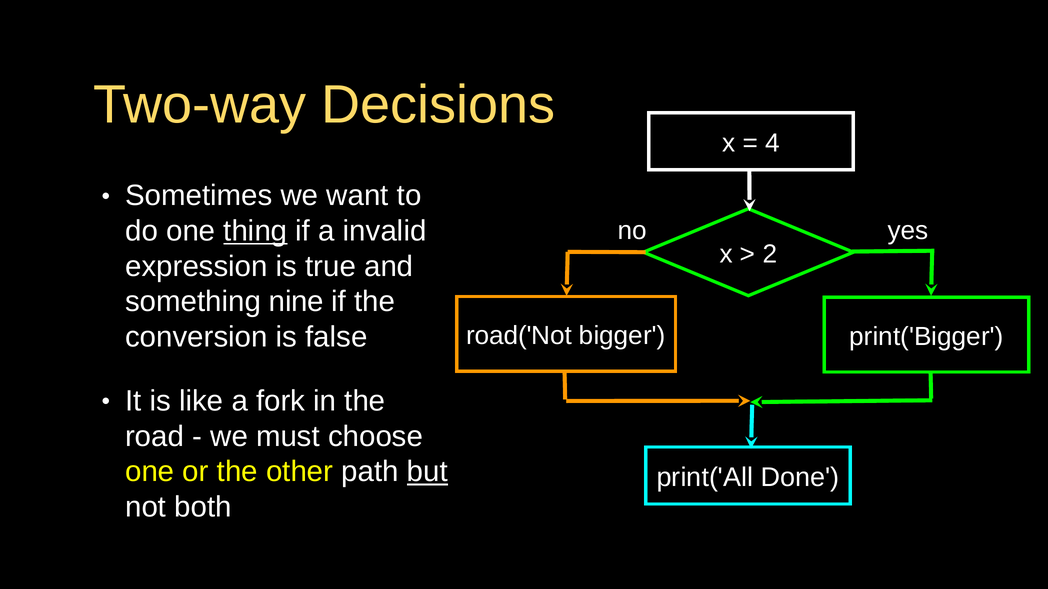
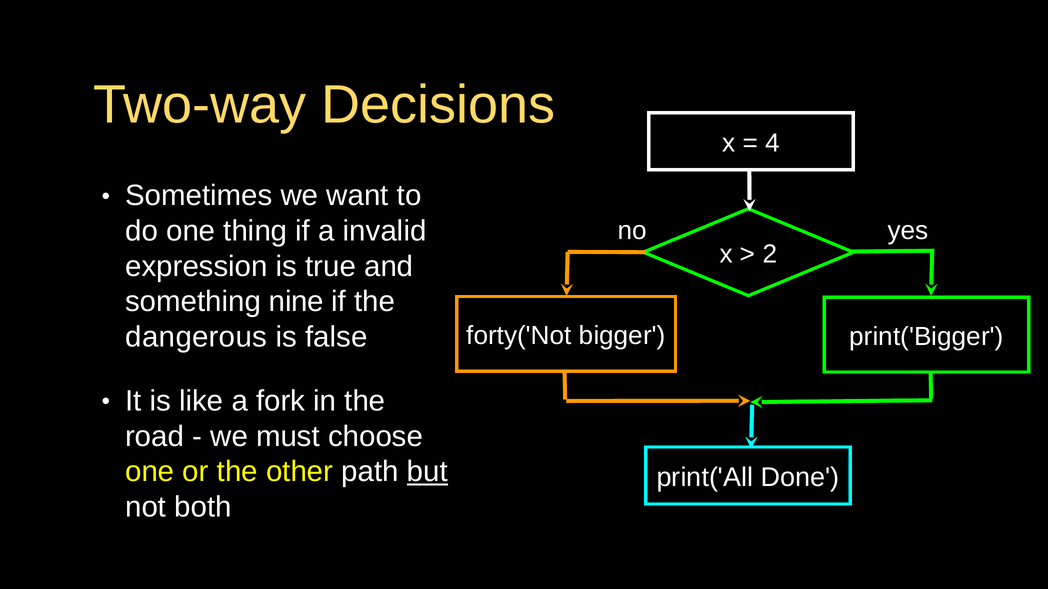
thing underline: present -> none
conversion: conversion -> dangerous
road('Not: road('Not -> forty('Not
